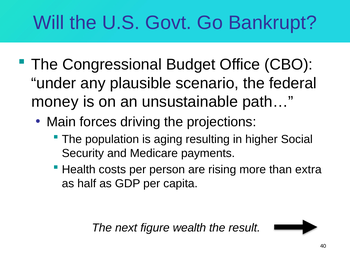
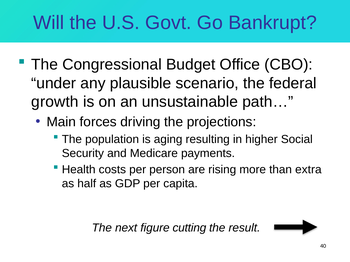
money: money -> growth
wealth: wealth -> cutting
